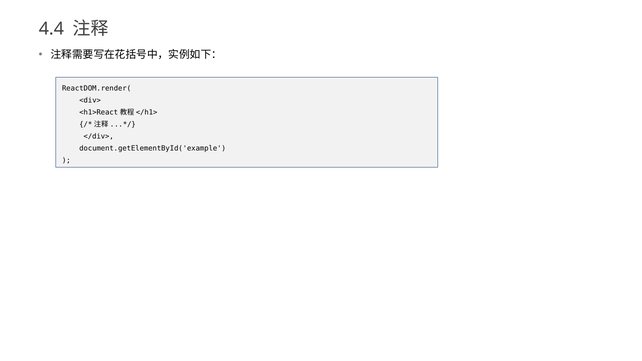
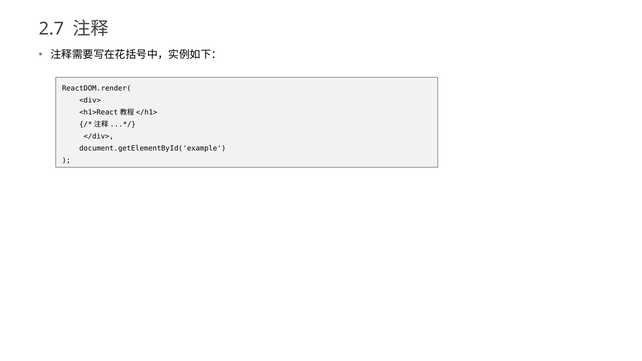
4.4: 4.4 -> 2.7
